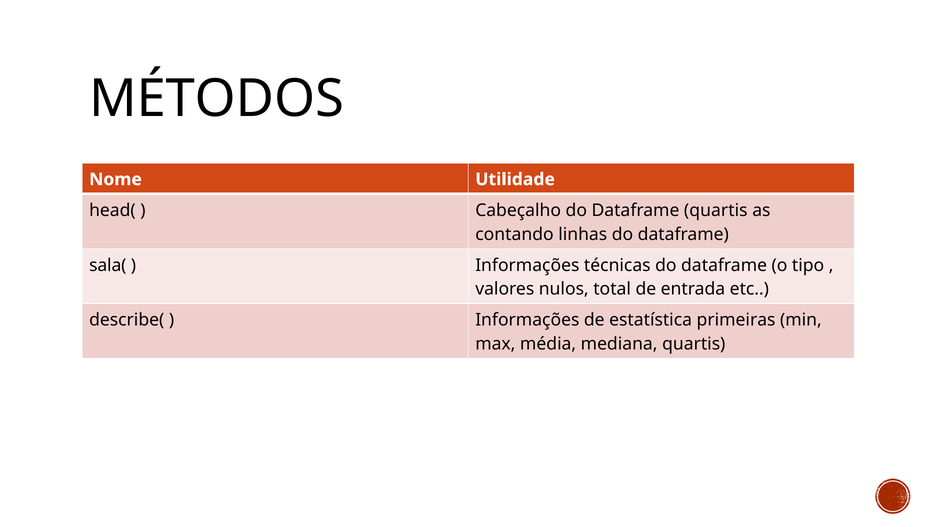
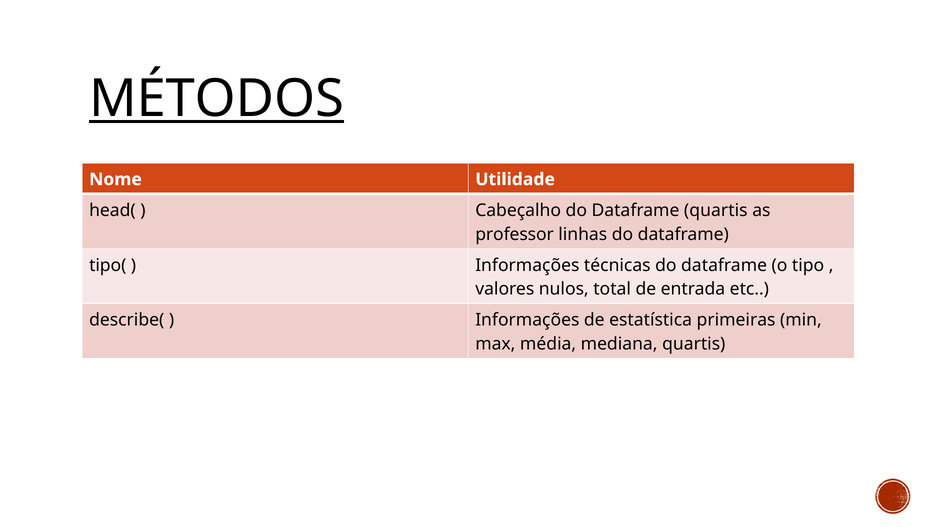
MÉTODOS underline: none -> present
contando: contando -> professor
sala(: sala( -> tipo(
